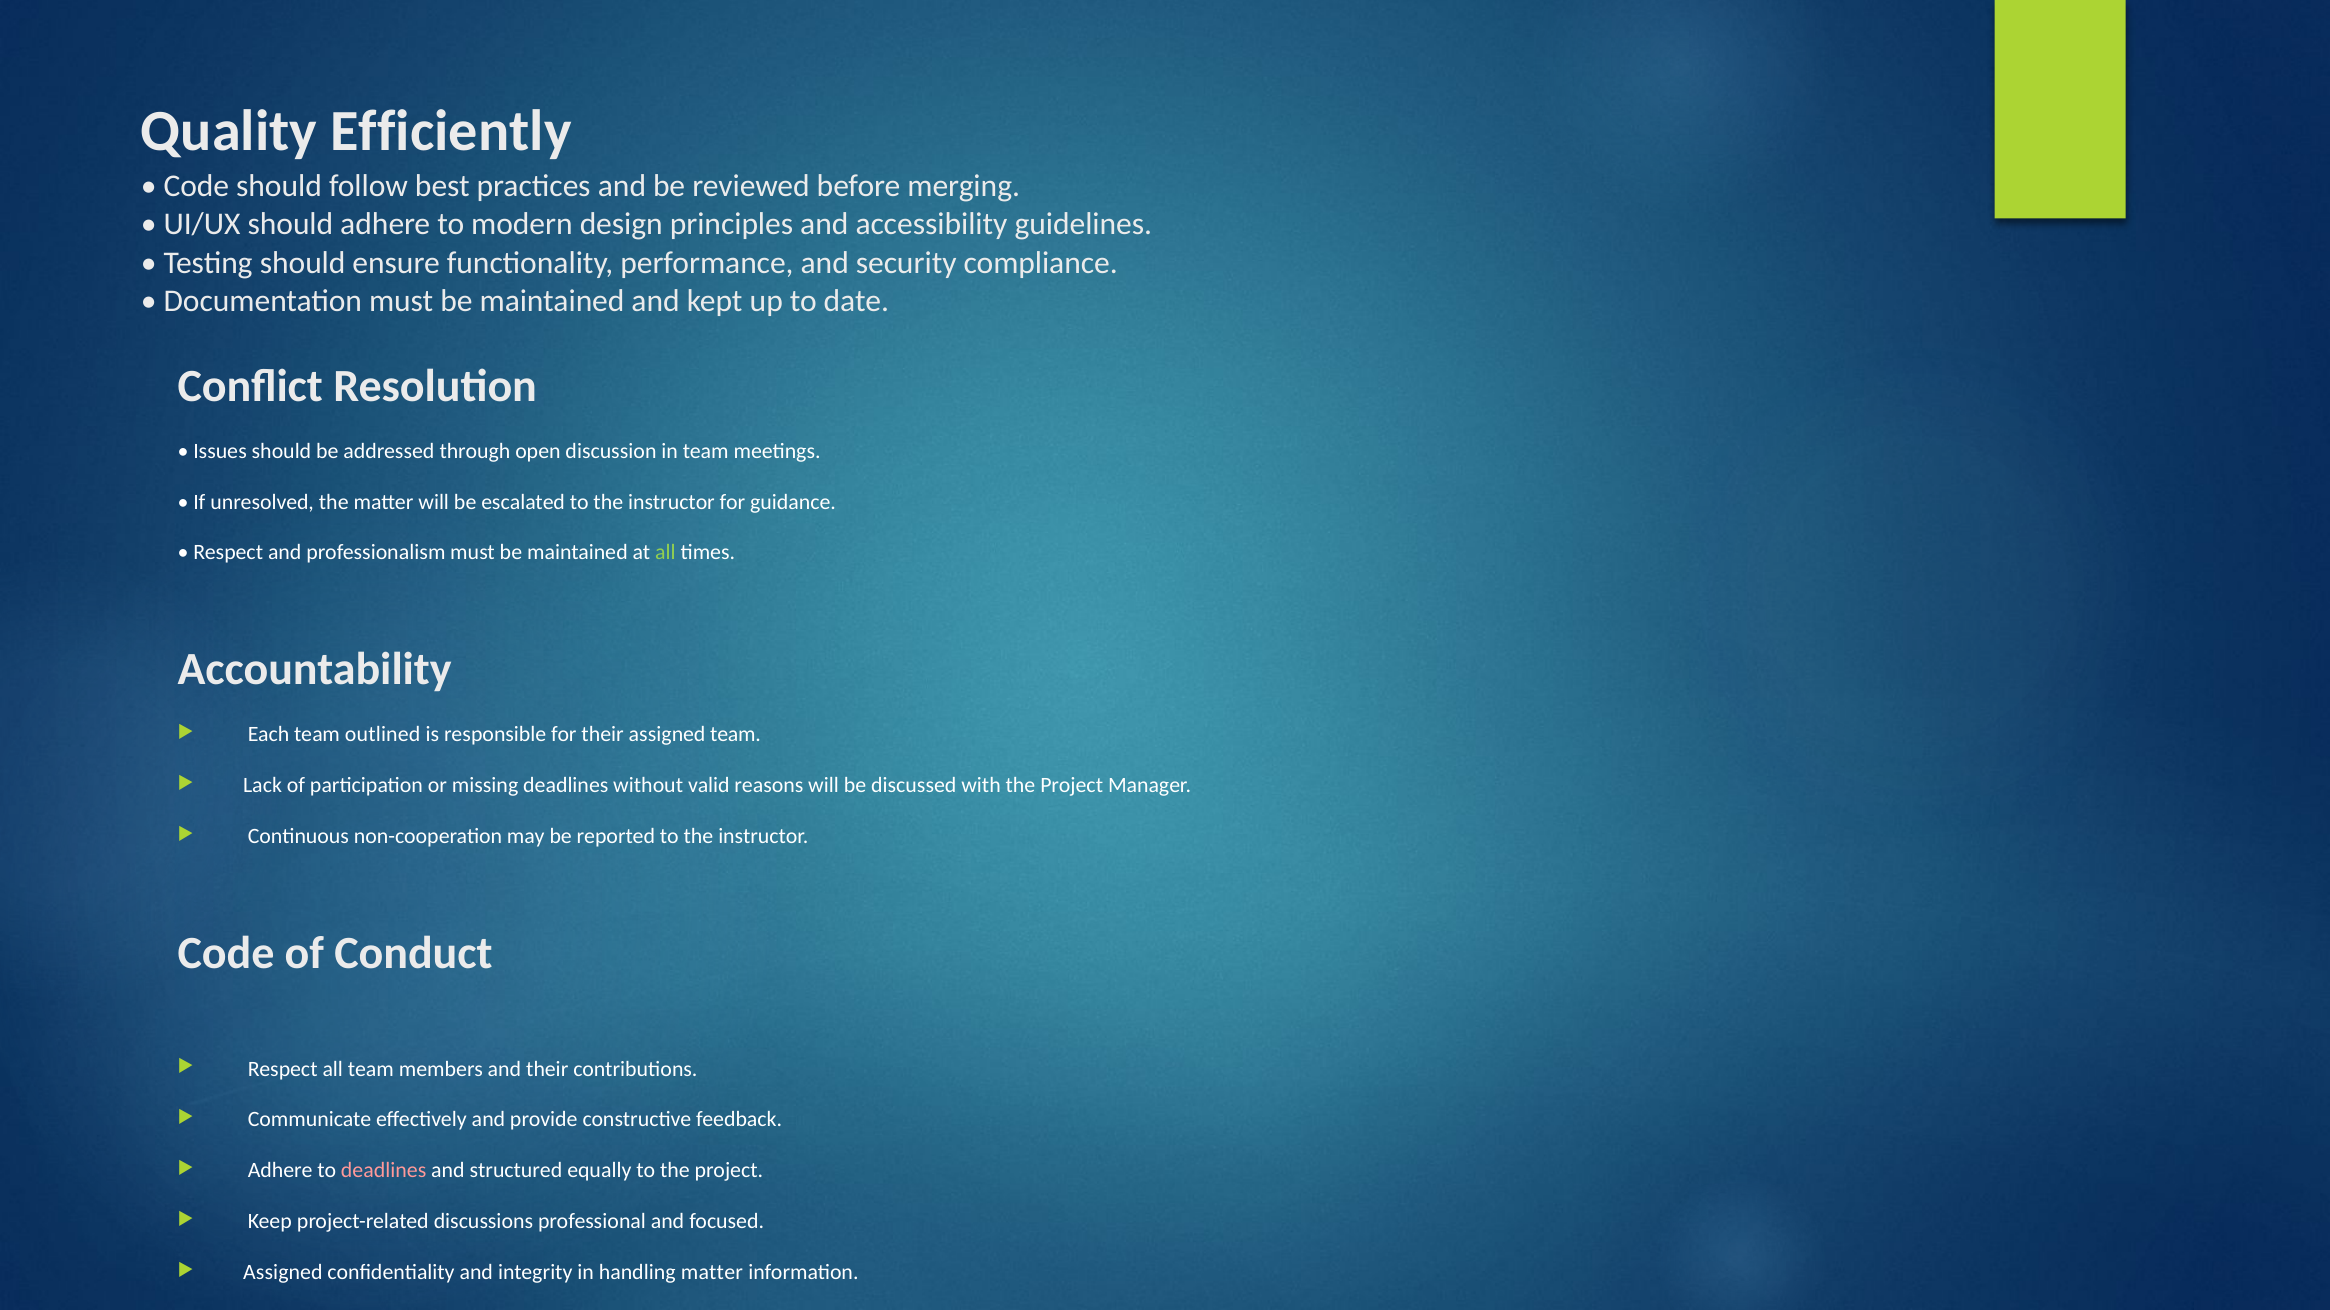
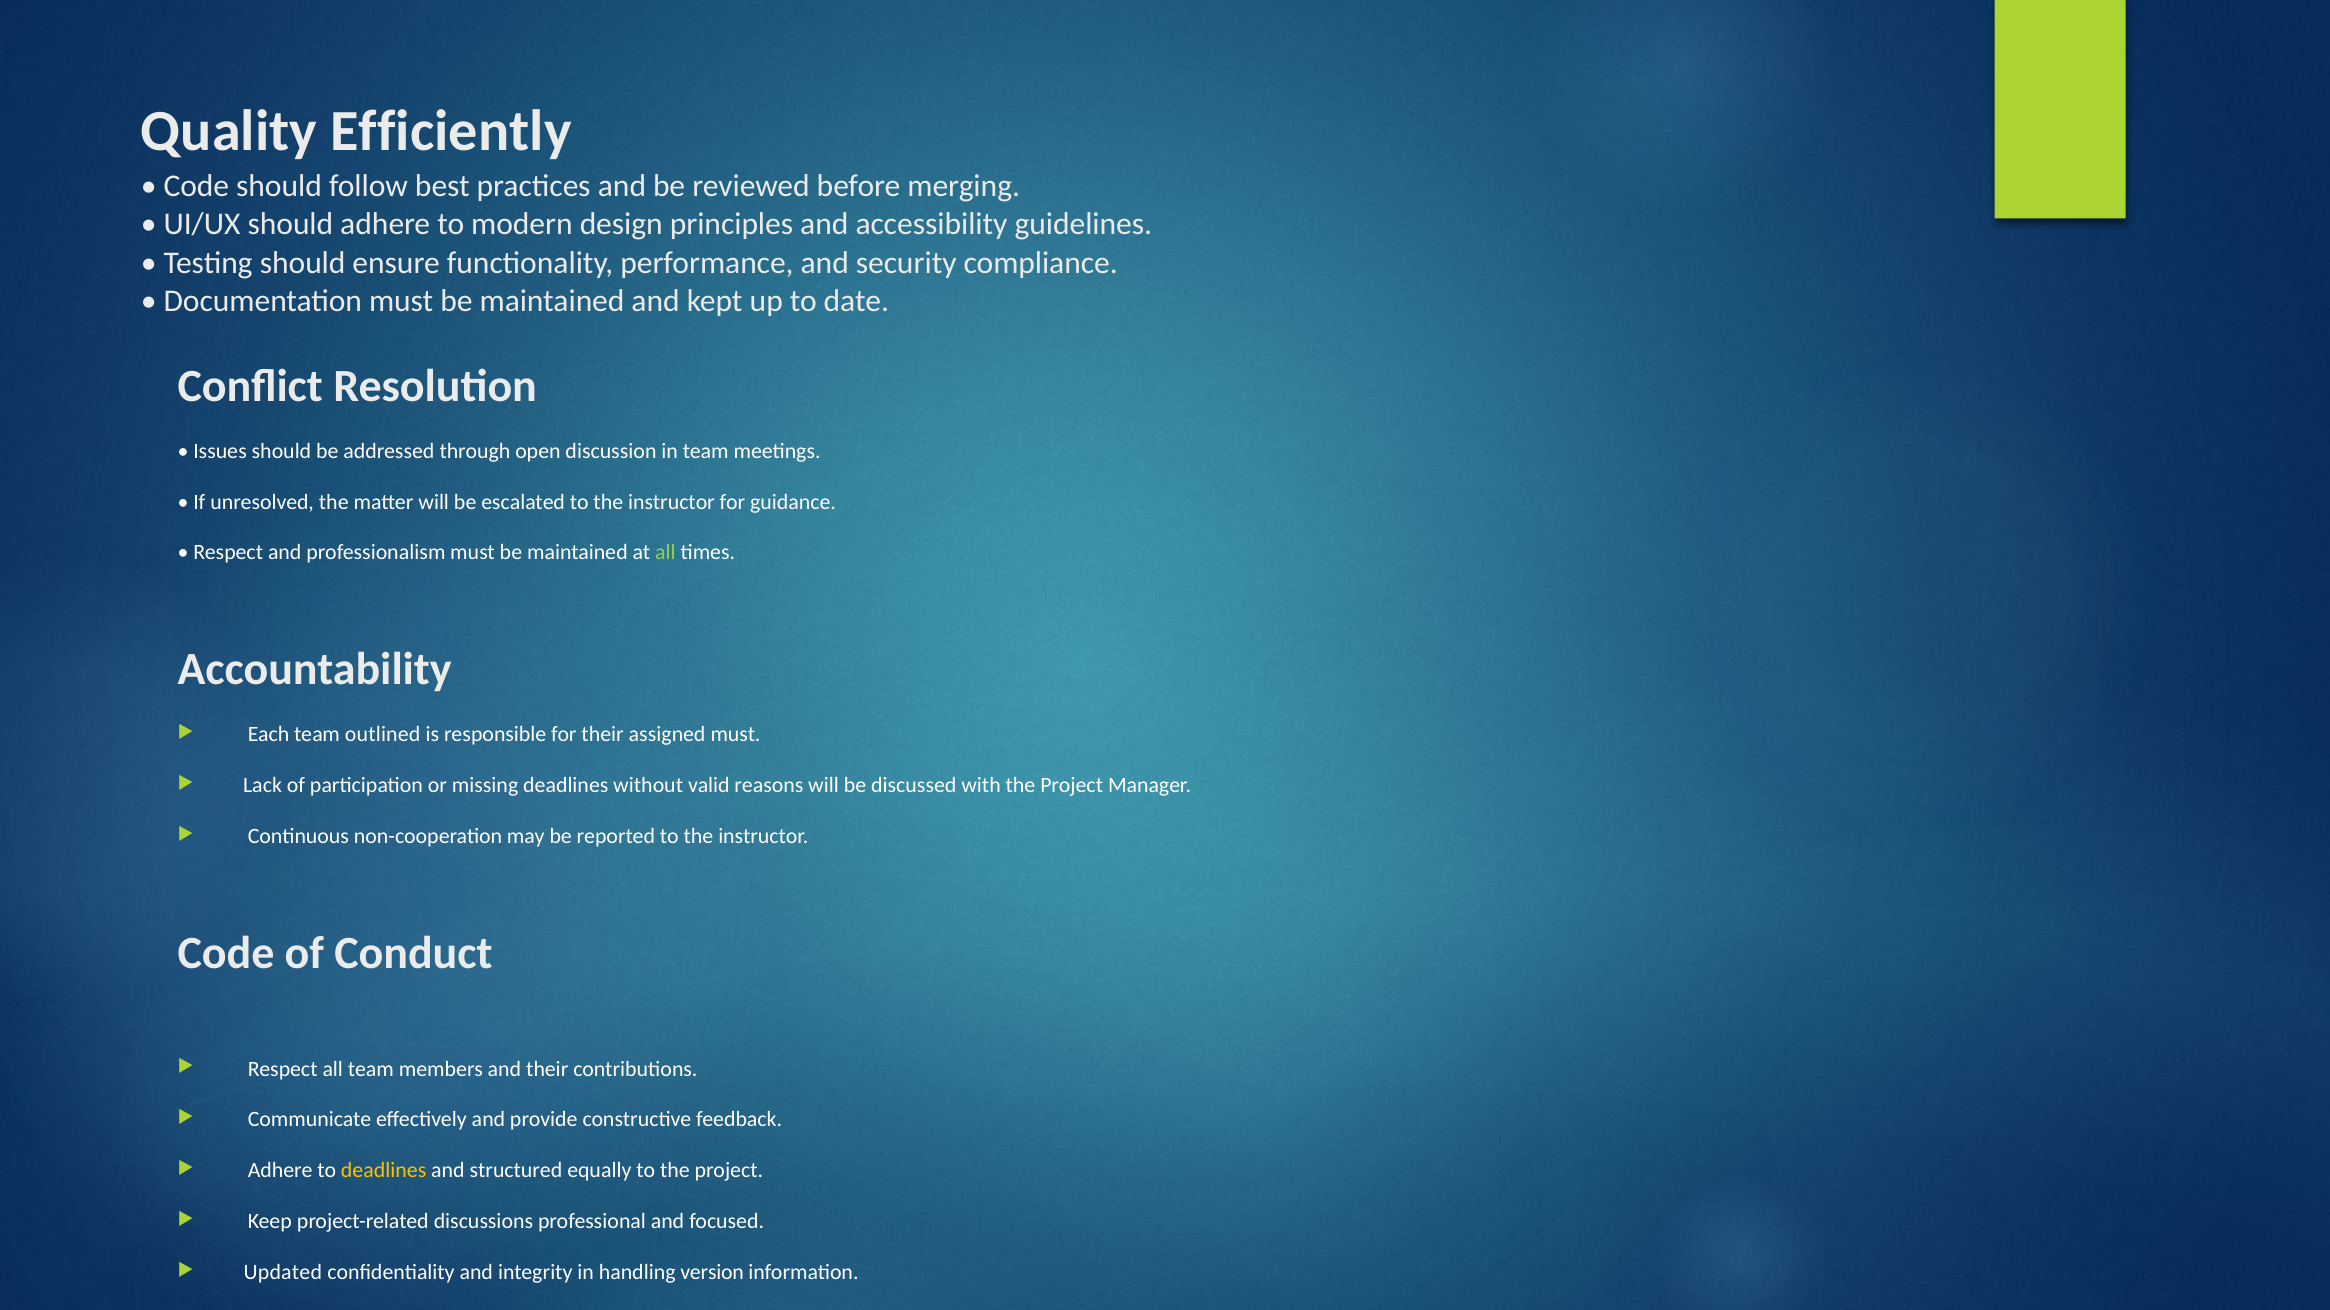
assigned team: team -> must
deadlines at (384, 1171) colour: pink -> yellow
Assigned at (283, 1273): Assigned -> Updated
handling matter: matter -> version
